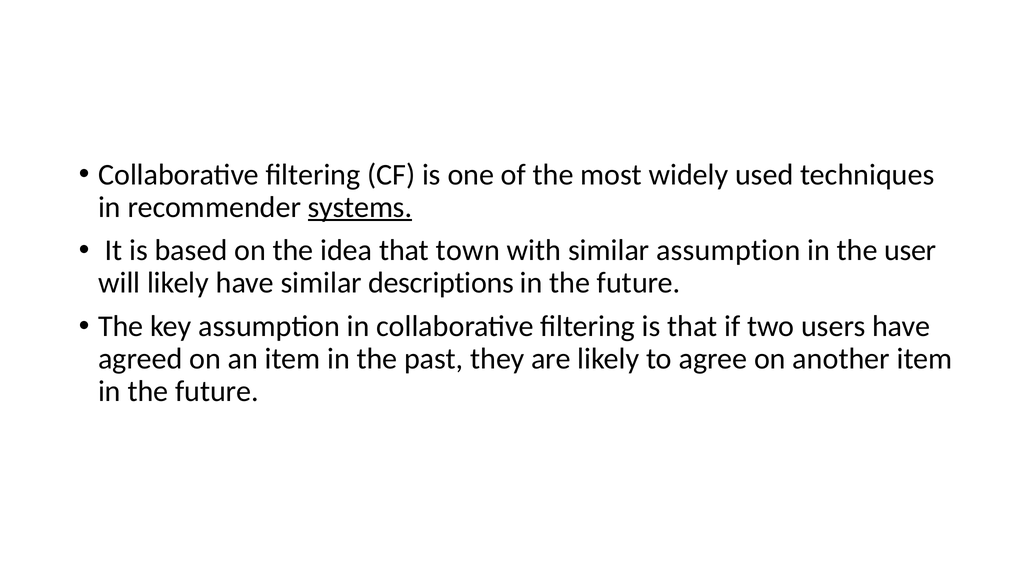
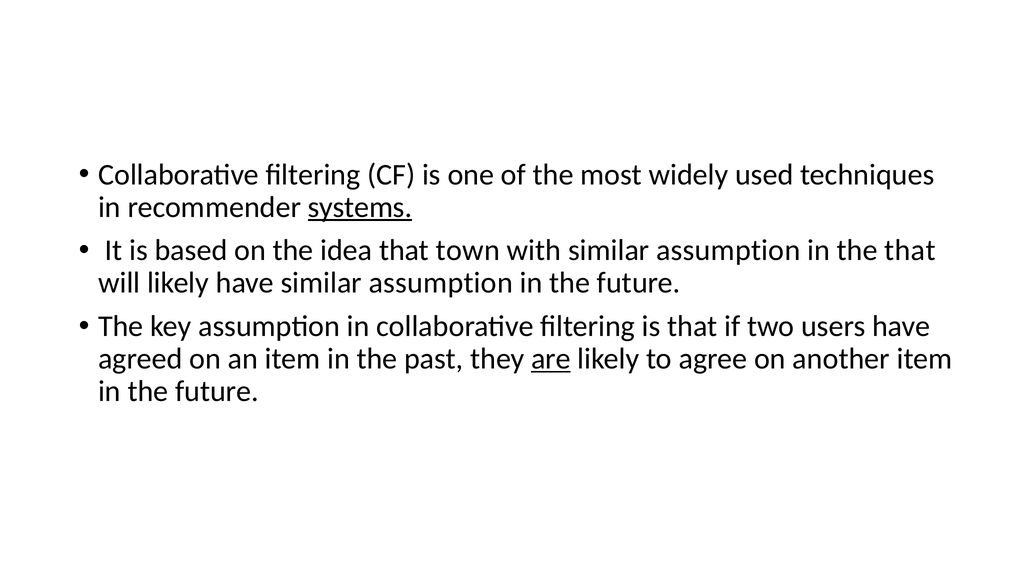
the user: user -> that
have similar descriptions: descriptions -> assumption
are underline: none -> present
